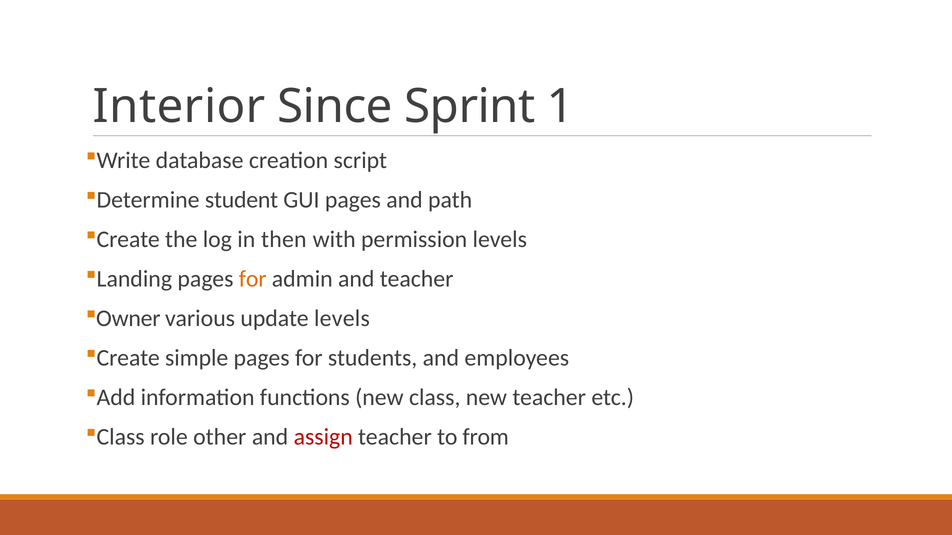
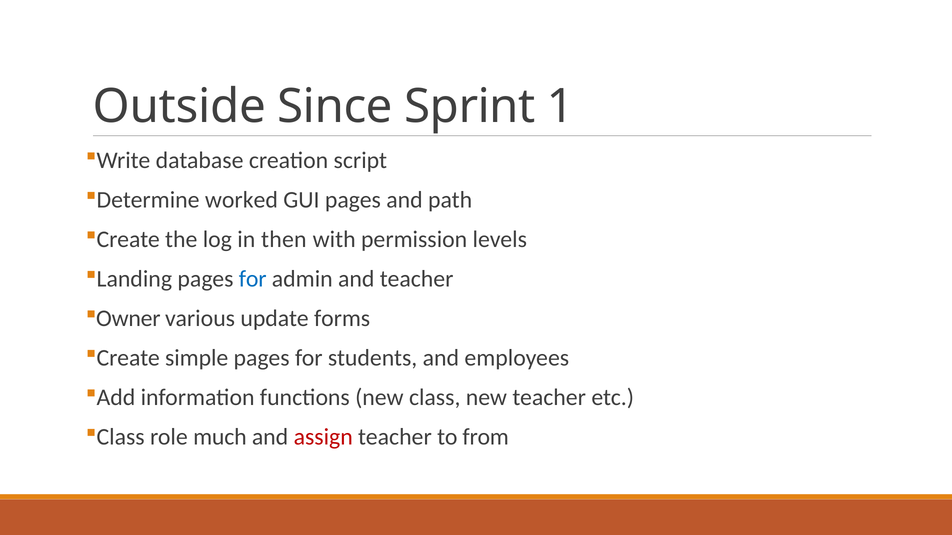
Interior: Interior -> Outside
student: student -> worked
for at (253, 279) colour: orange -> blue
update levels: levels -> forms
other: other -> much
